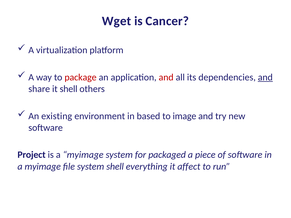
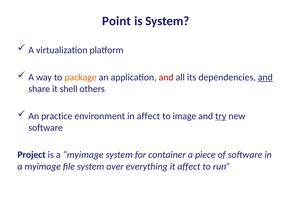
Wget: Wget -> Point
is Cancer: Cancer -> System
package colour: red -> orange
existing: existing -> practice
in based: based -> affect
try underline: none -> present
packaged: packaged -> container
system shell: shell -> over
